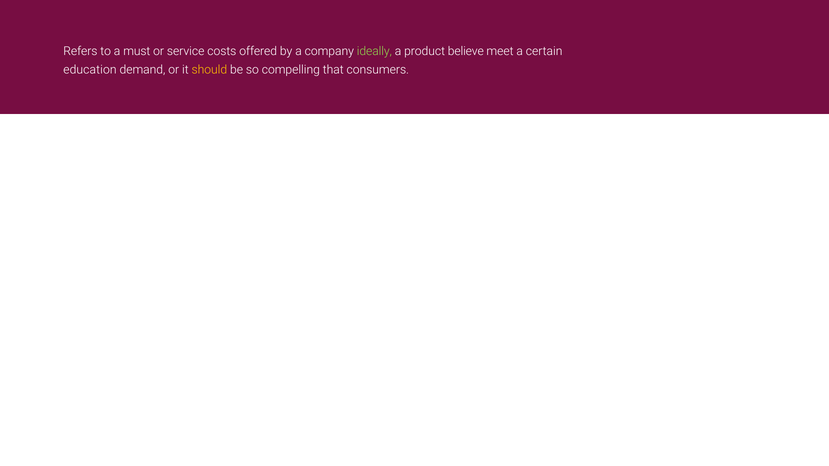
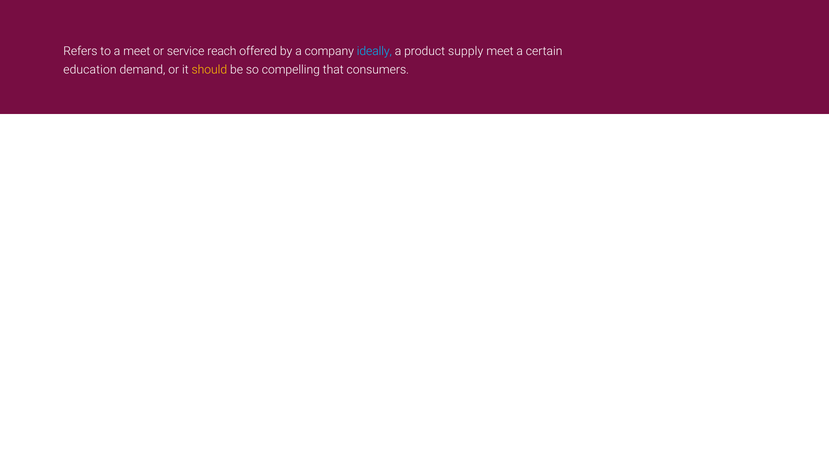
a must: must -> meet
costs: costs -> reach
ideally colour: light green -> light blue
believe: believe -> supply
